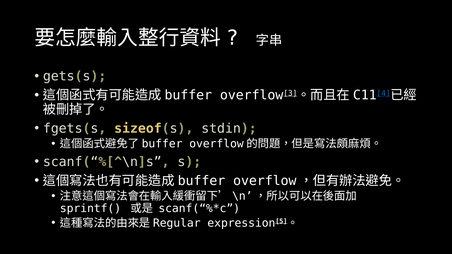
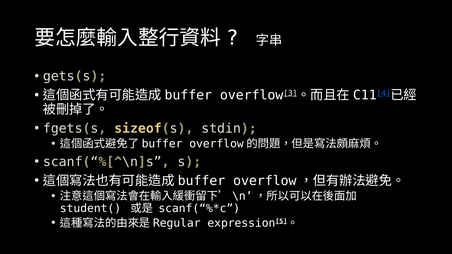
sprintf(: sprintf( -> student(
